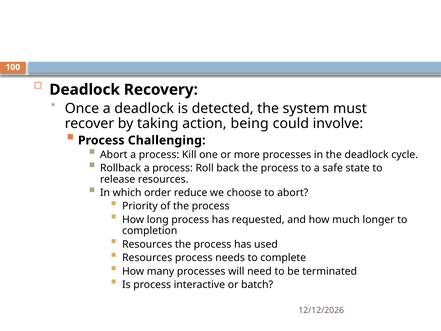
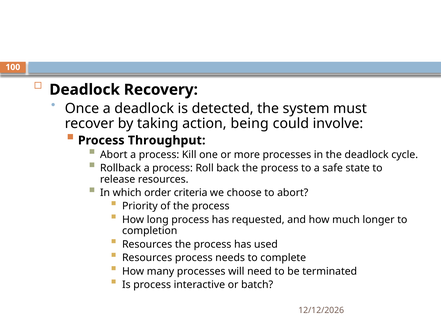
Challenging: Challenging -> Throughput
reduce: reduce -> criteria
